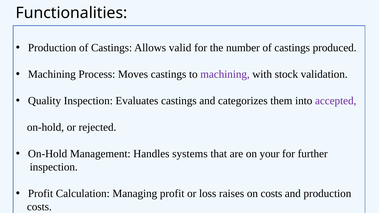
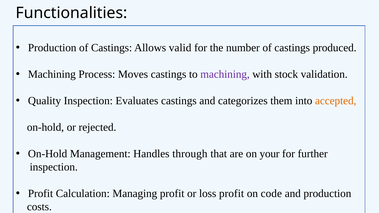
accepted colour: purple -> orange
systems: systems -> through
loss raises: raises -> profit
on costs: costs -> code
